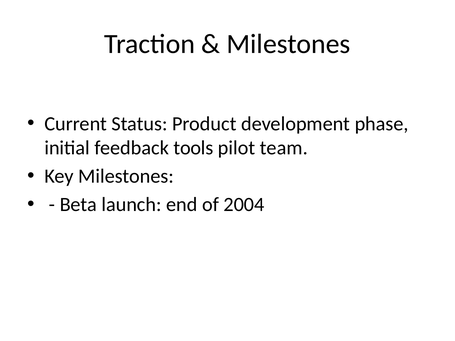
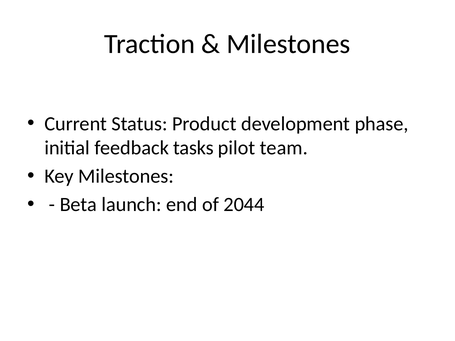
tools: tools -> tasks
2004: 2004 -> 2044
